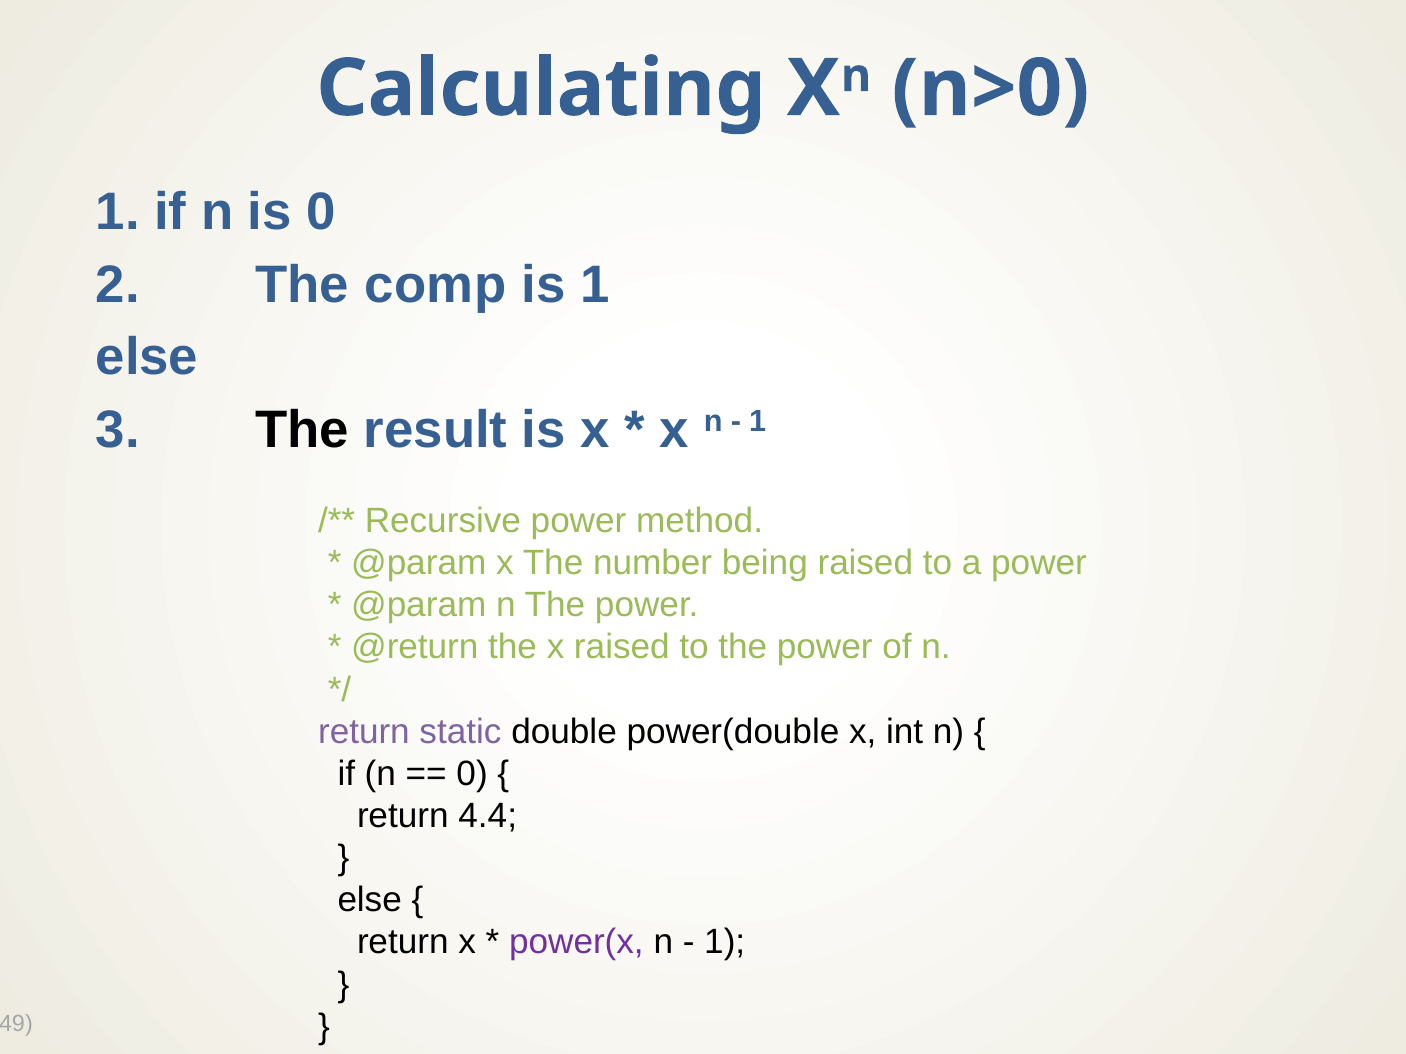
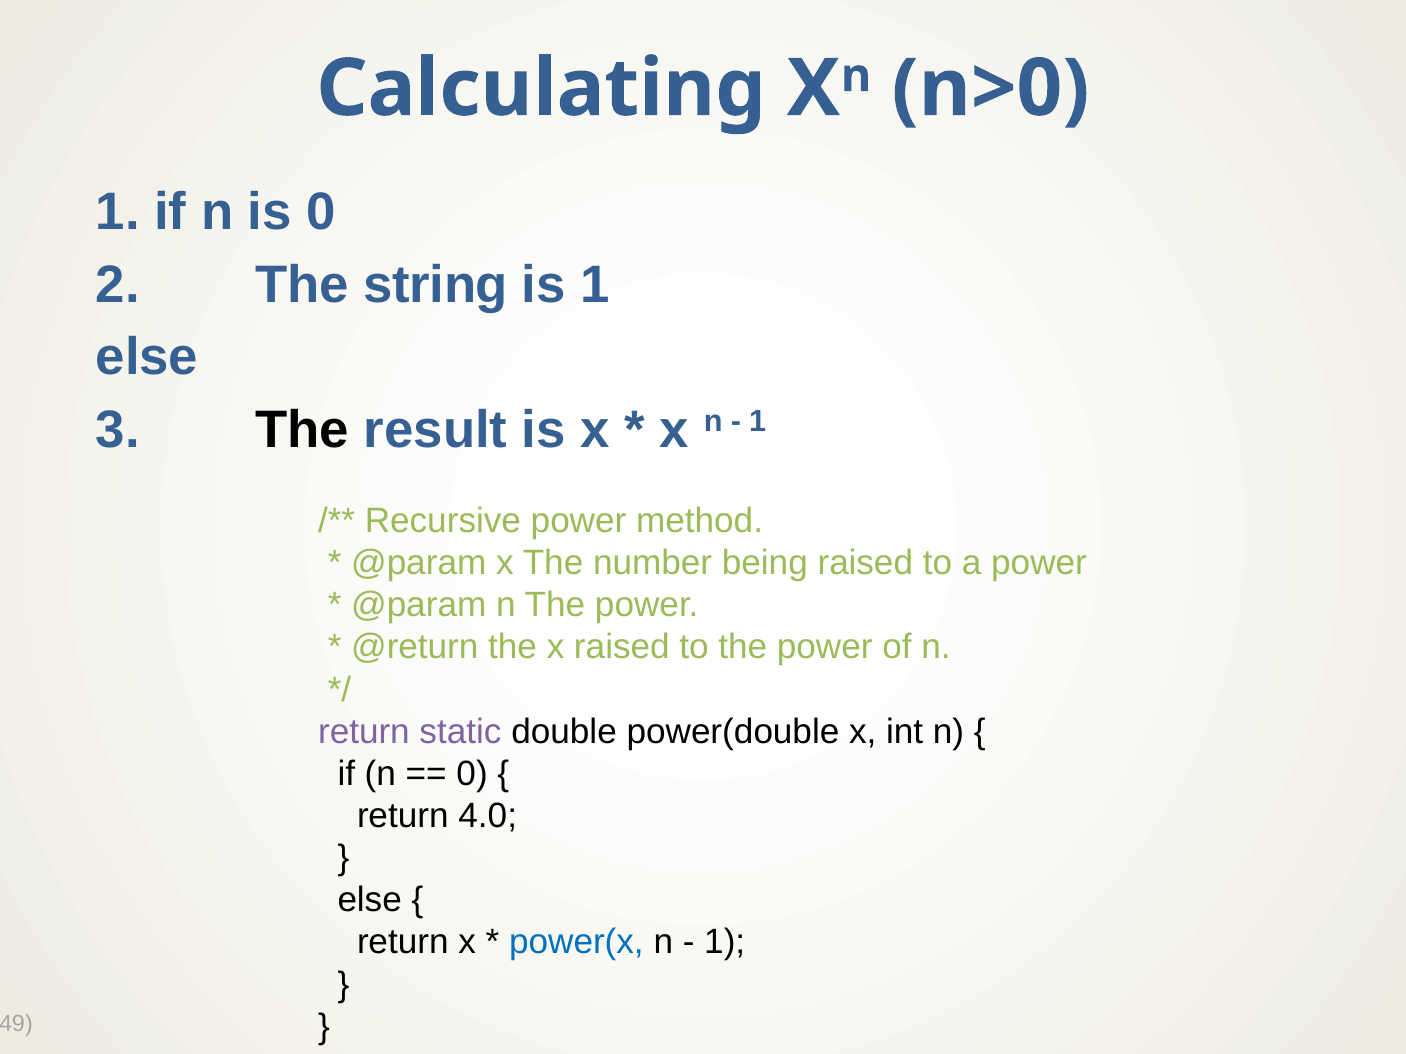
comp: comp -> string
4.4: 4.4 -> 4.0
power(x colour: purple -> blue
